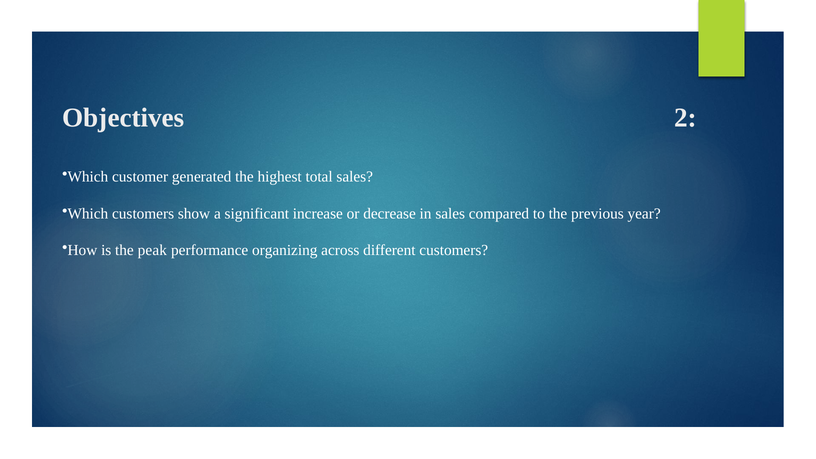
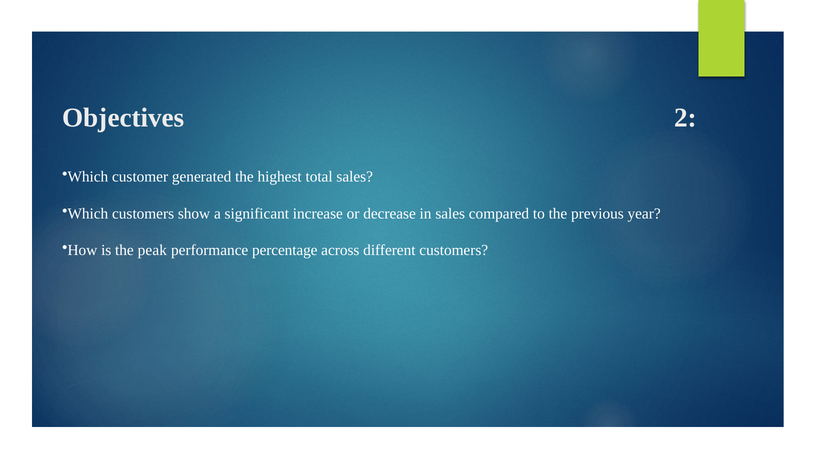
organizing: organizing -> percentage
